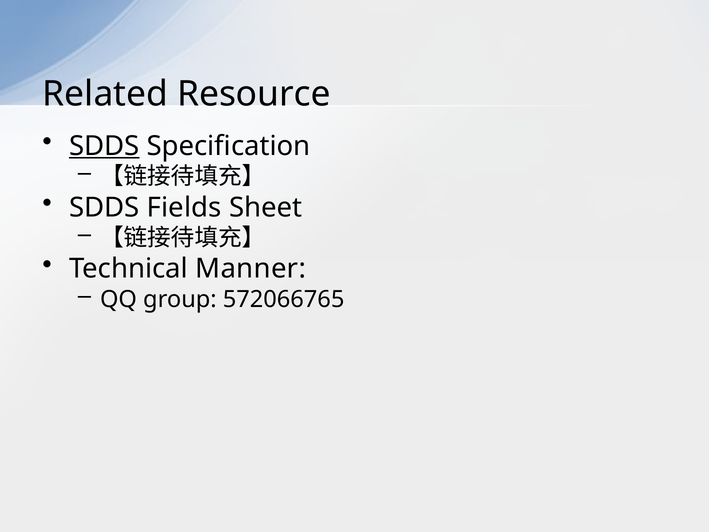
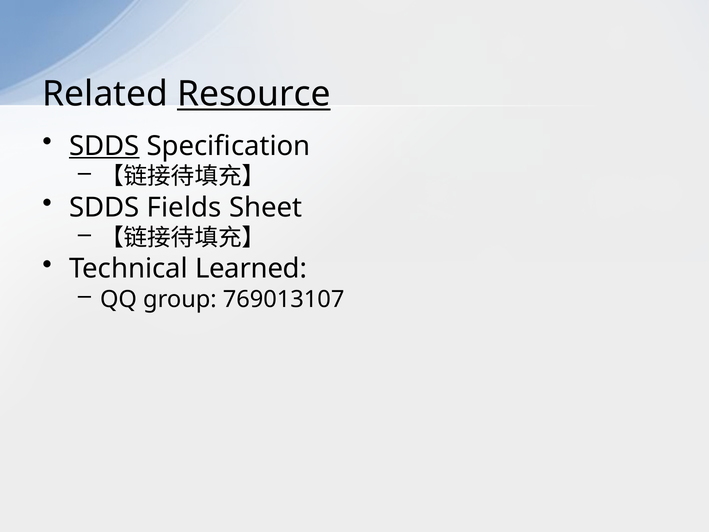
Resource underline: none -> present
Manner: Manner -> Learned
572066765: 572066765 -> 769013107
